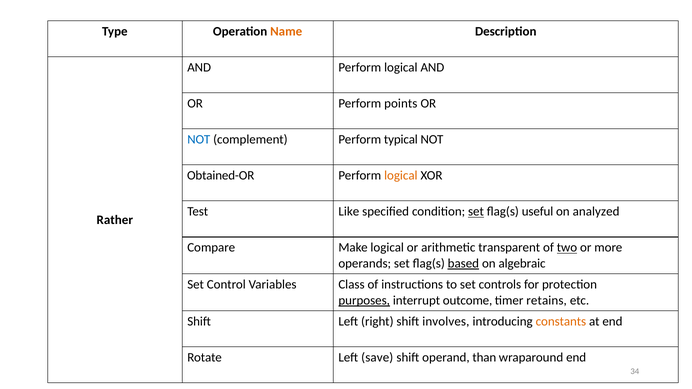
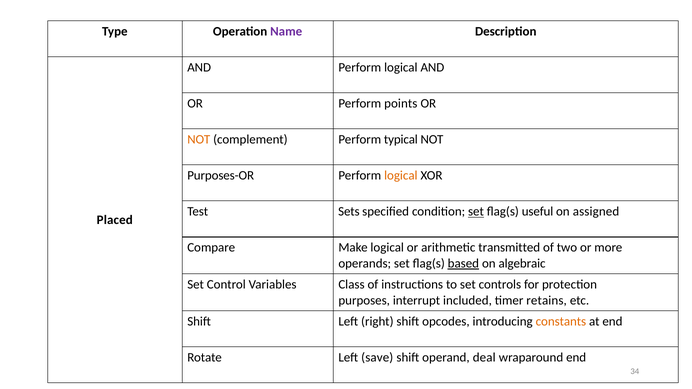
Name colour: orange -> purple
NOT at (199, 140) colour: blue -> orange
Obtained-OR: Obtained-OR -> Purposes-OR
Like: Like -> Sets
analyzed: analyzed -> assigned
Rather: Rather -> Placed
transparent: transparent -> transmitted
two underline: present -> none
purposes underline: present -> none
outcome: outcome -> included
involves: involves -> opcodes
than: than -> deal
